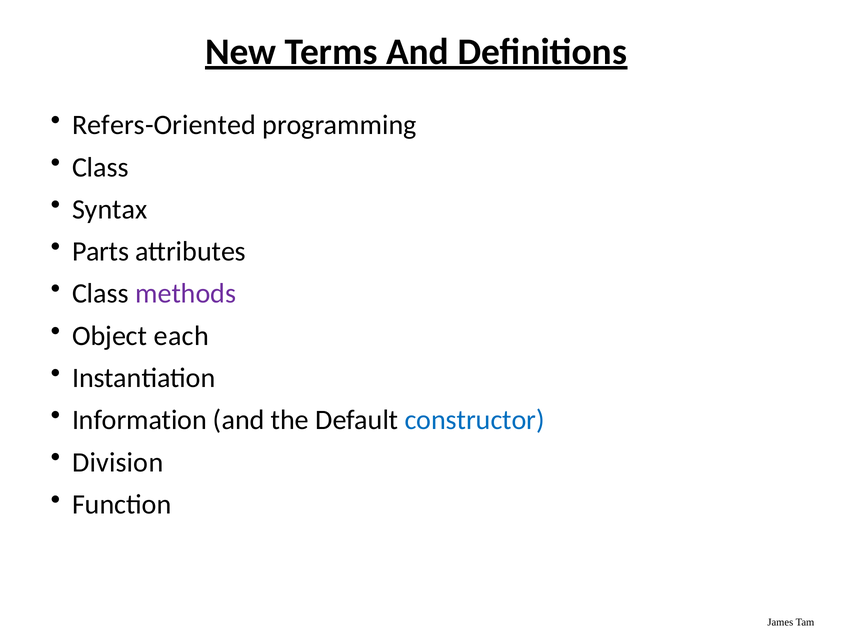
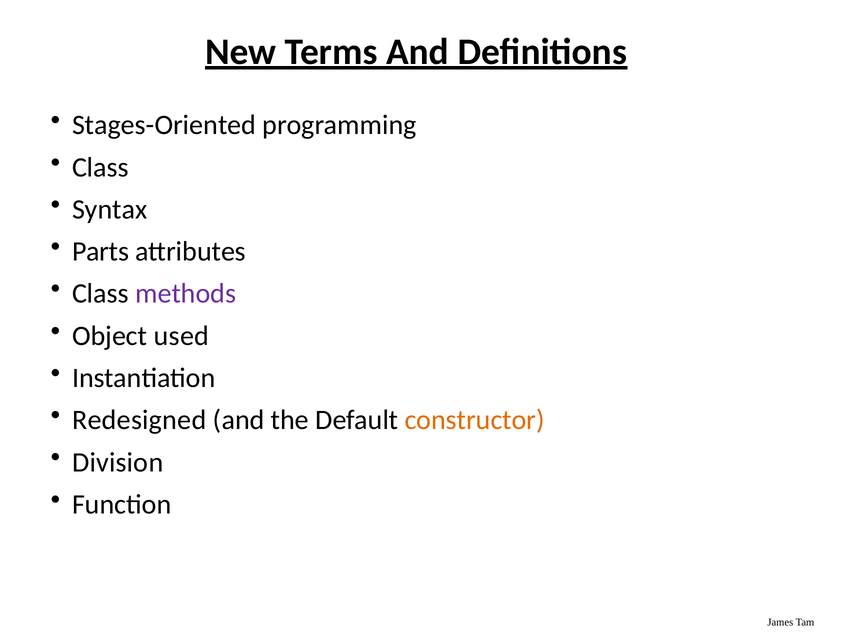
Refers-Oriented: Refers-Oriented -> Stages-Oriented
each: each -> used
Information: Information -> Redesigned
constructor colour: blue -> orange
